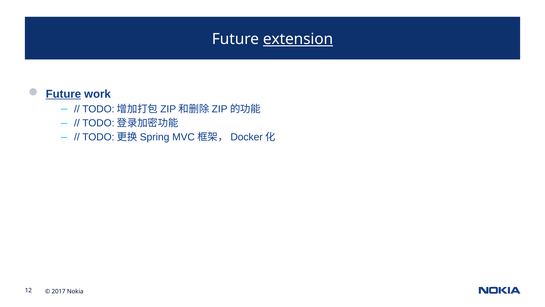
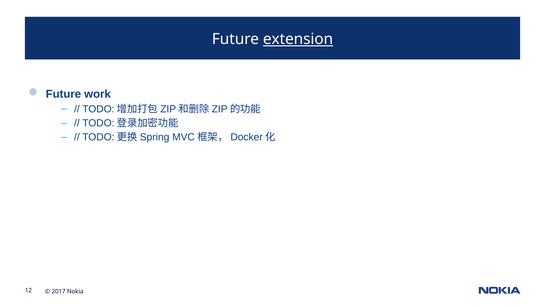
Future at (63, 94) underline: present -> none
